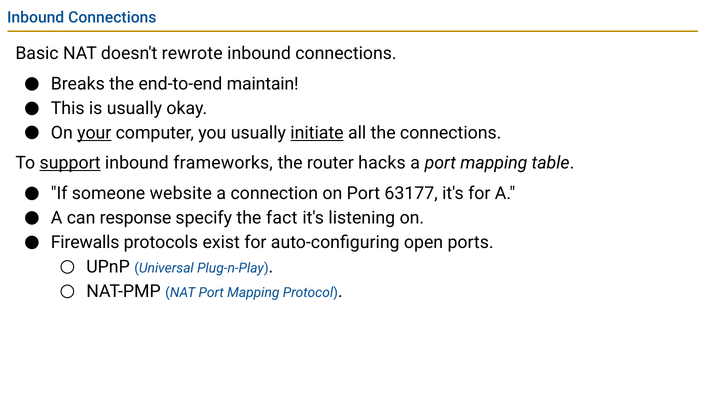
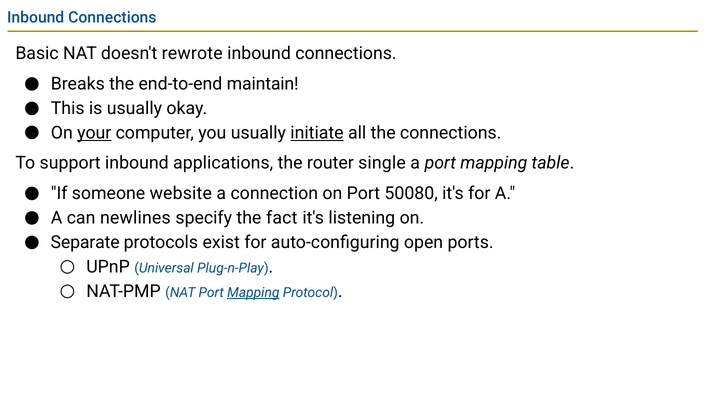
support underline: present -> none
frameworks: frameworks -> applications
hacks: hacks -> single
63177: 63177 -> 50080
response: response -> newlines
Firewalls: Firewalls -> Separate
Mapping at (253, 292) underline: none -> present
